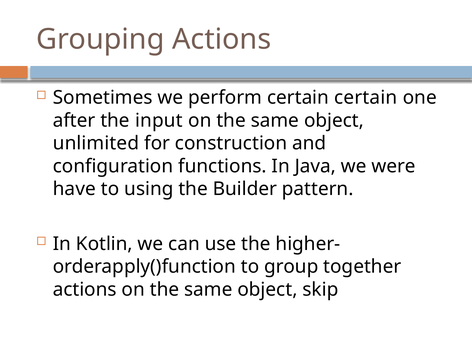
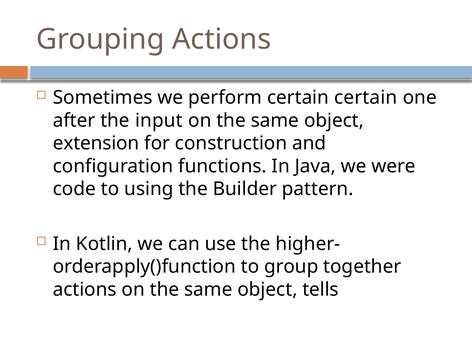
unlimited: unlimited -> extension
have: have -> code
skip: skip -> tells
